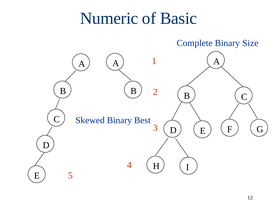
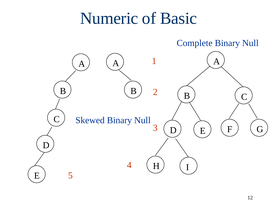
Complete Binary Size: Size -> Null
Skewed Binary Best: Best -> Null
